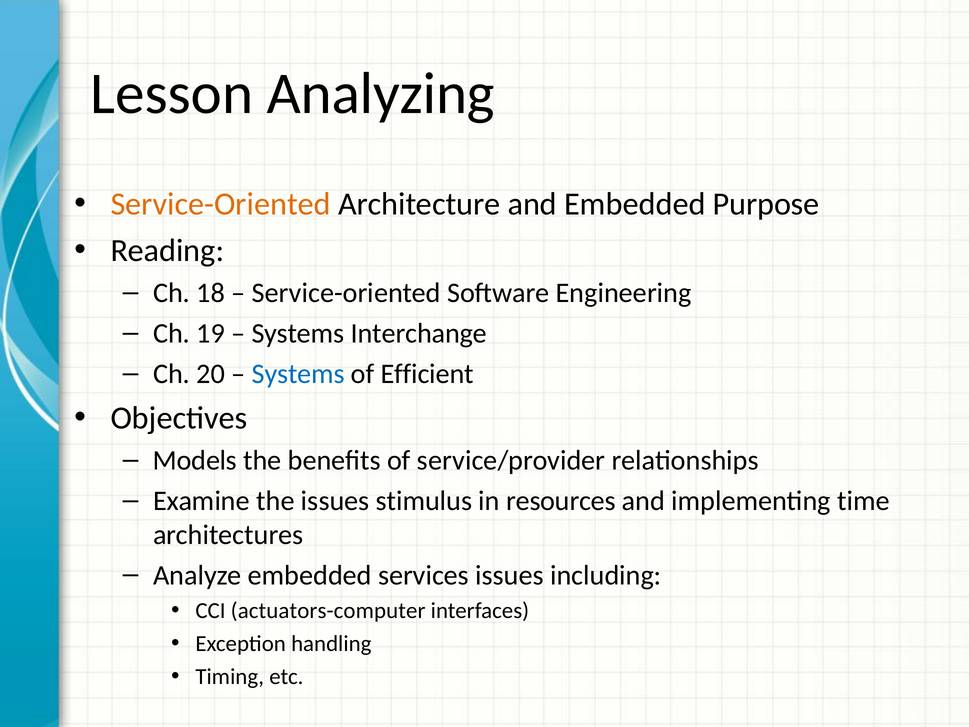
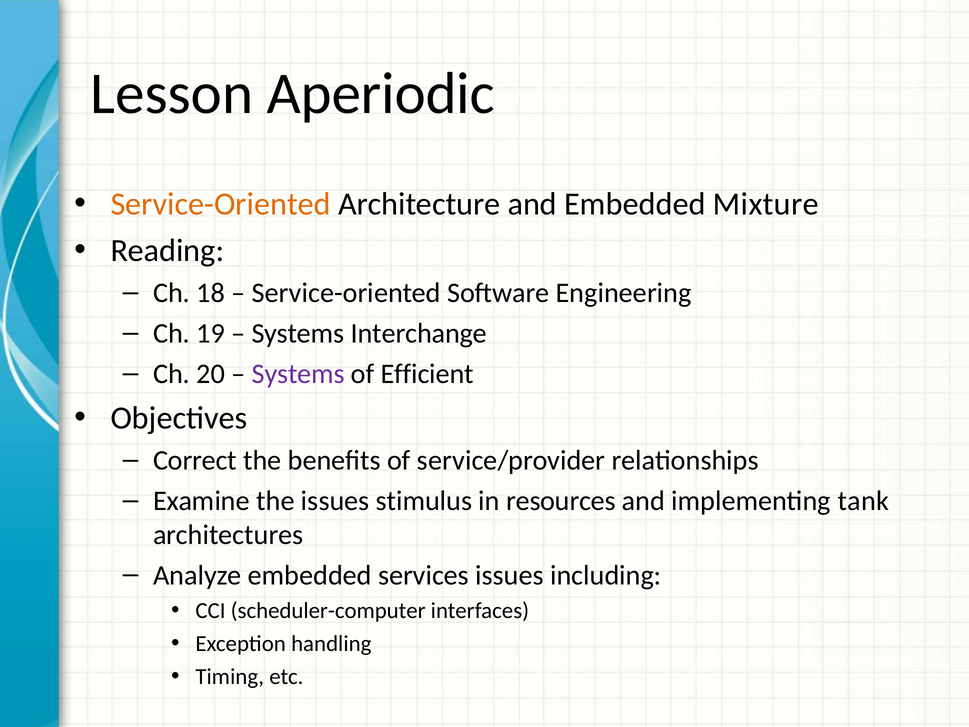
Analyzing: Analyzing -> Aperiodic
Purpose: Purpose -> Mixture
Systems at (298, 374) colour: blue -> purple
Models: Models -> Correct
time: time -> tank
actuators-computer: actuators-computer -> scheduler-computer
